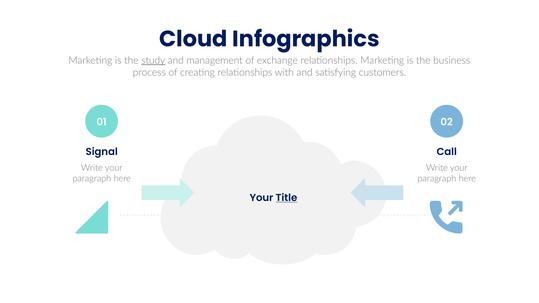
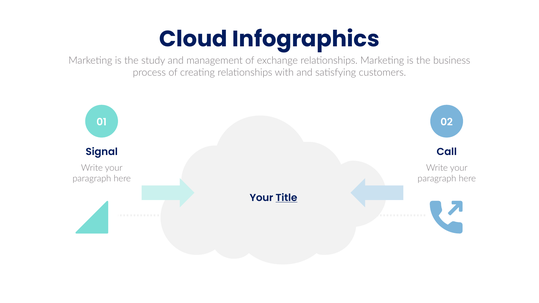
study underline: present -> none
